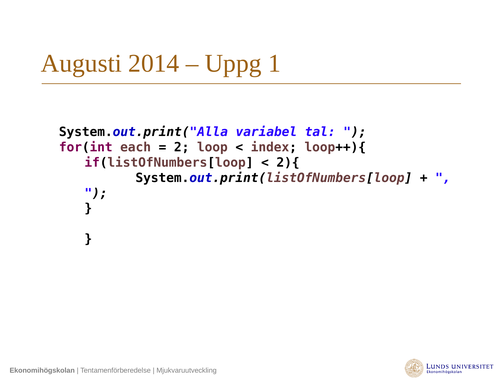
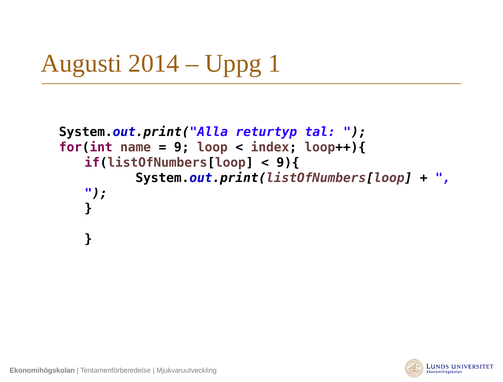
variabel: variabel -> returtyp
each: each -> name
2: 2 -> 9
2){: 2){ -> 9){
